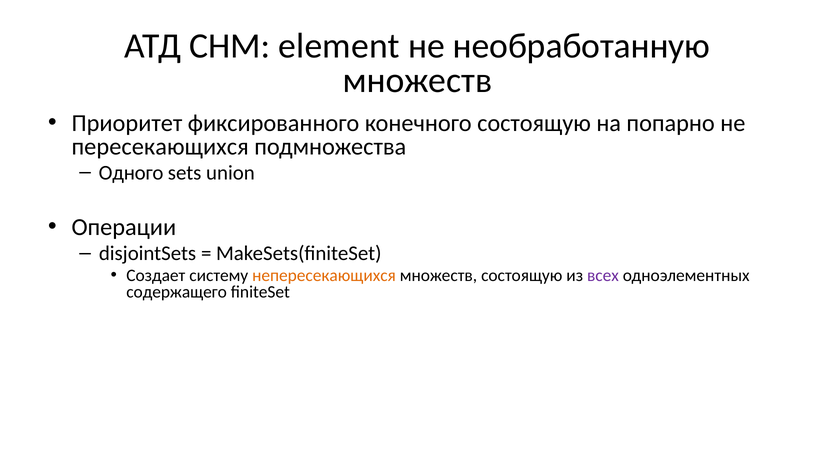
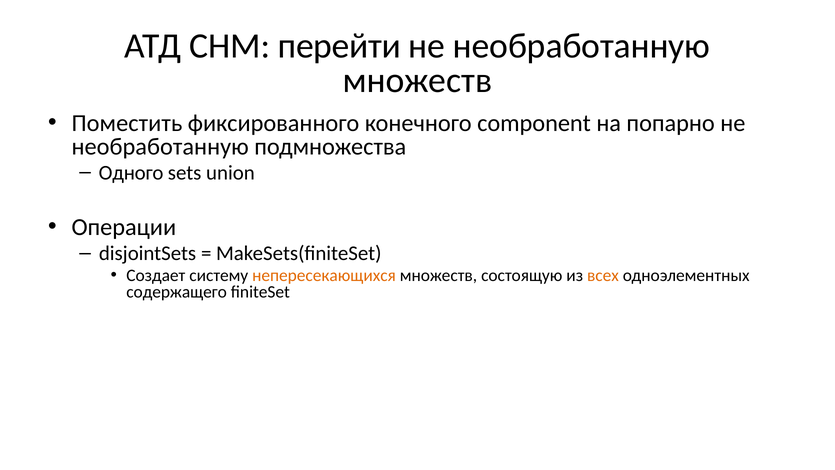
СНМ element: element -> перейти
Приоритет: Приоритет -> Поместить
конечного состоящую: состоящую -> component
пересекающихся at (160, 147): пересекающихся -> необработанную
всех colour: purple -> orange
